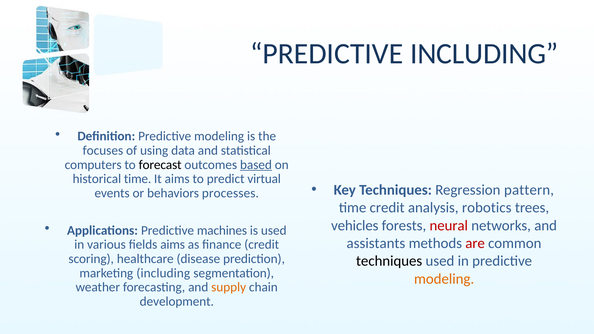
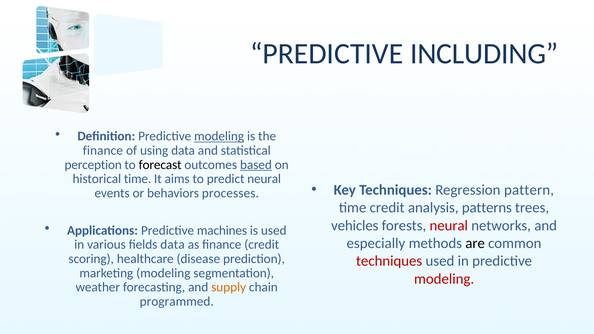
modeling at (219, 136) underline: none -> present
focuses at (103, 151): focuses -> finance
computers: computers -> perception
predict virtual: virtual -> neural
robotics: robotics -> patterns
assistants: assistants -> especially
are colour: red -> black
fields aims: aims -> data
techniques at (389, 261) colour: black -> red
marketing including: including -> modeling
modeling at (444, 279) colour: orange -> red
development: development -> programmed
